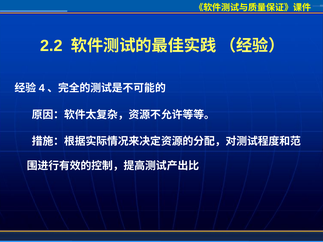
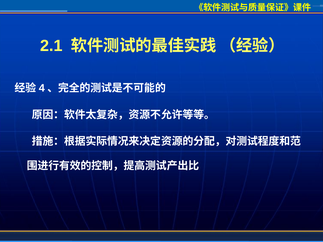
2.2: 2.2 -> 2.1
